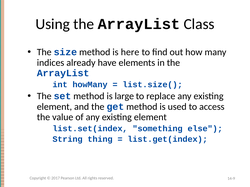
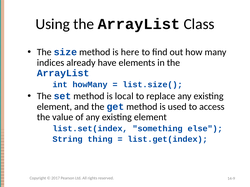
large: large -> local
